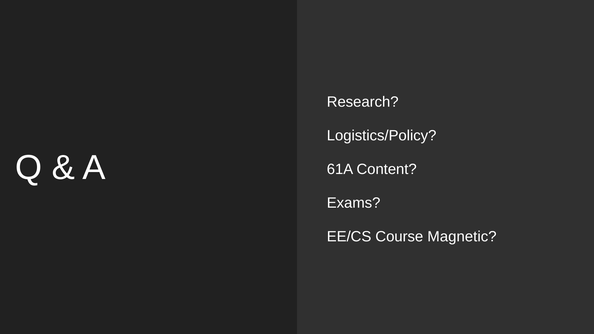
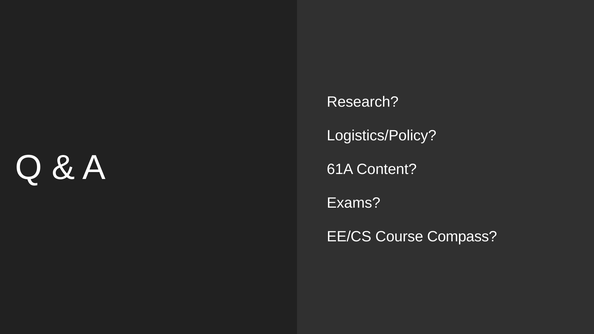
Magnetic: Magnetic -> Compass
